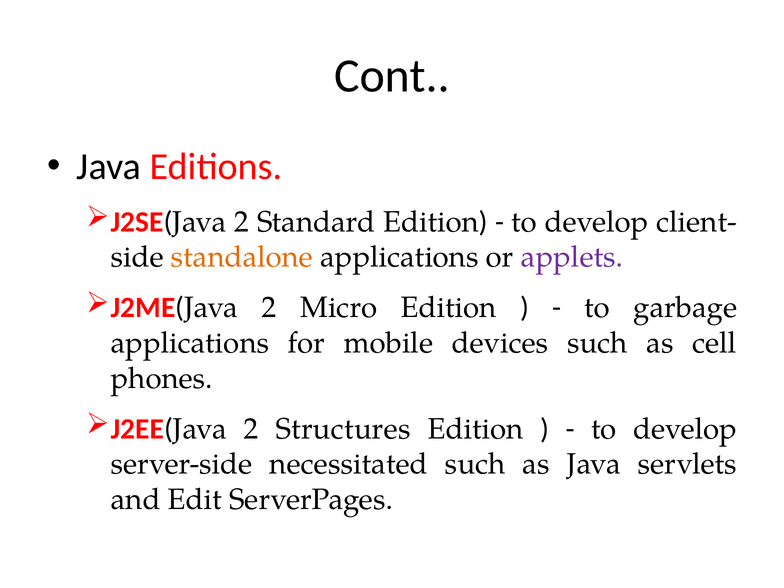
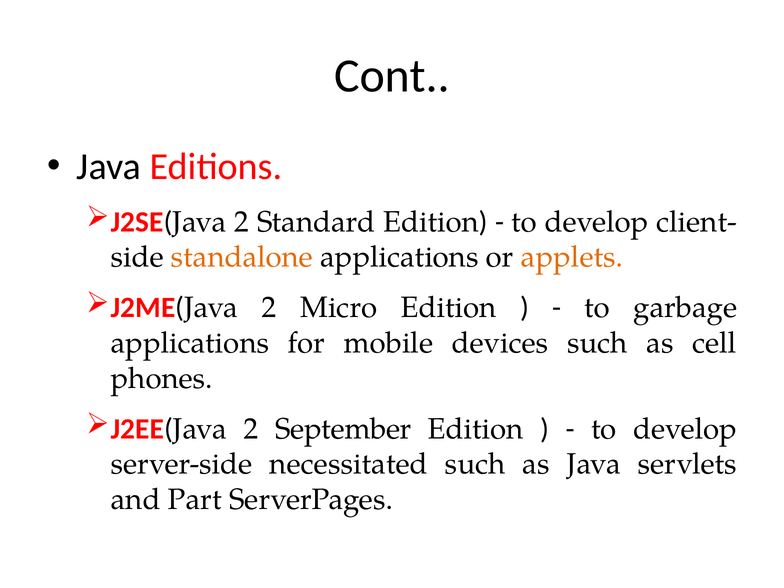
applets colour: purple -> orange
Structures: Structures -> September
Edit: Edit -> Part
